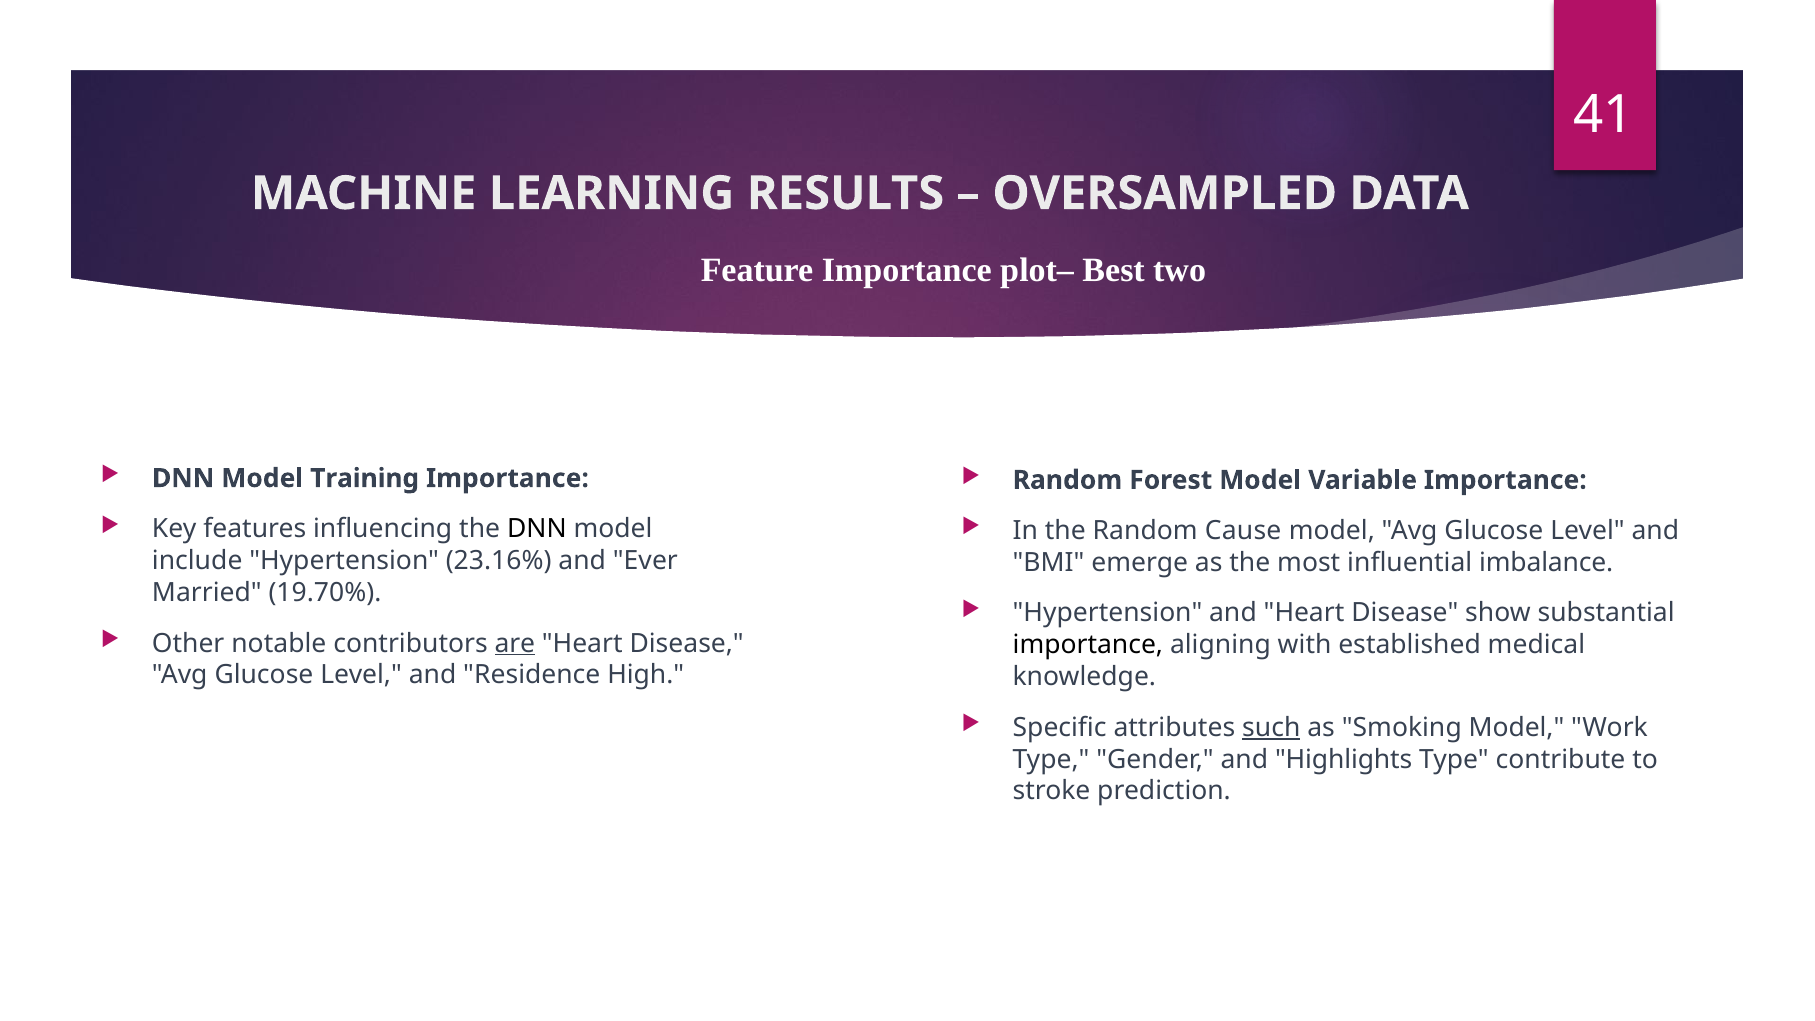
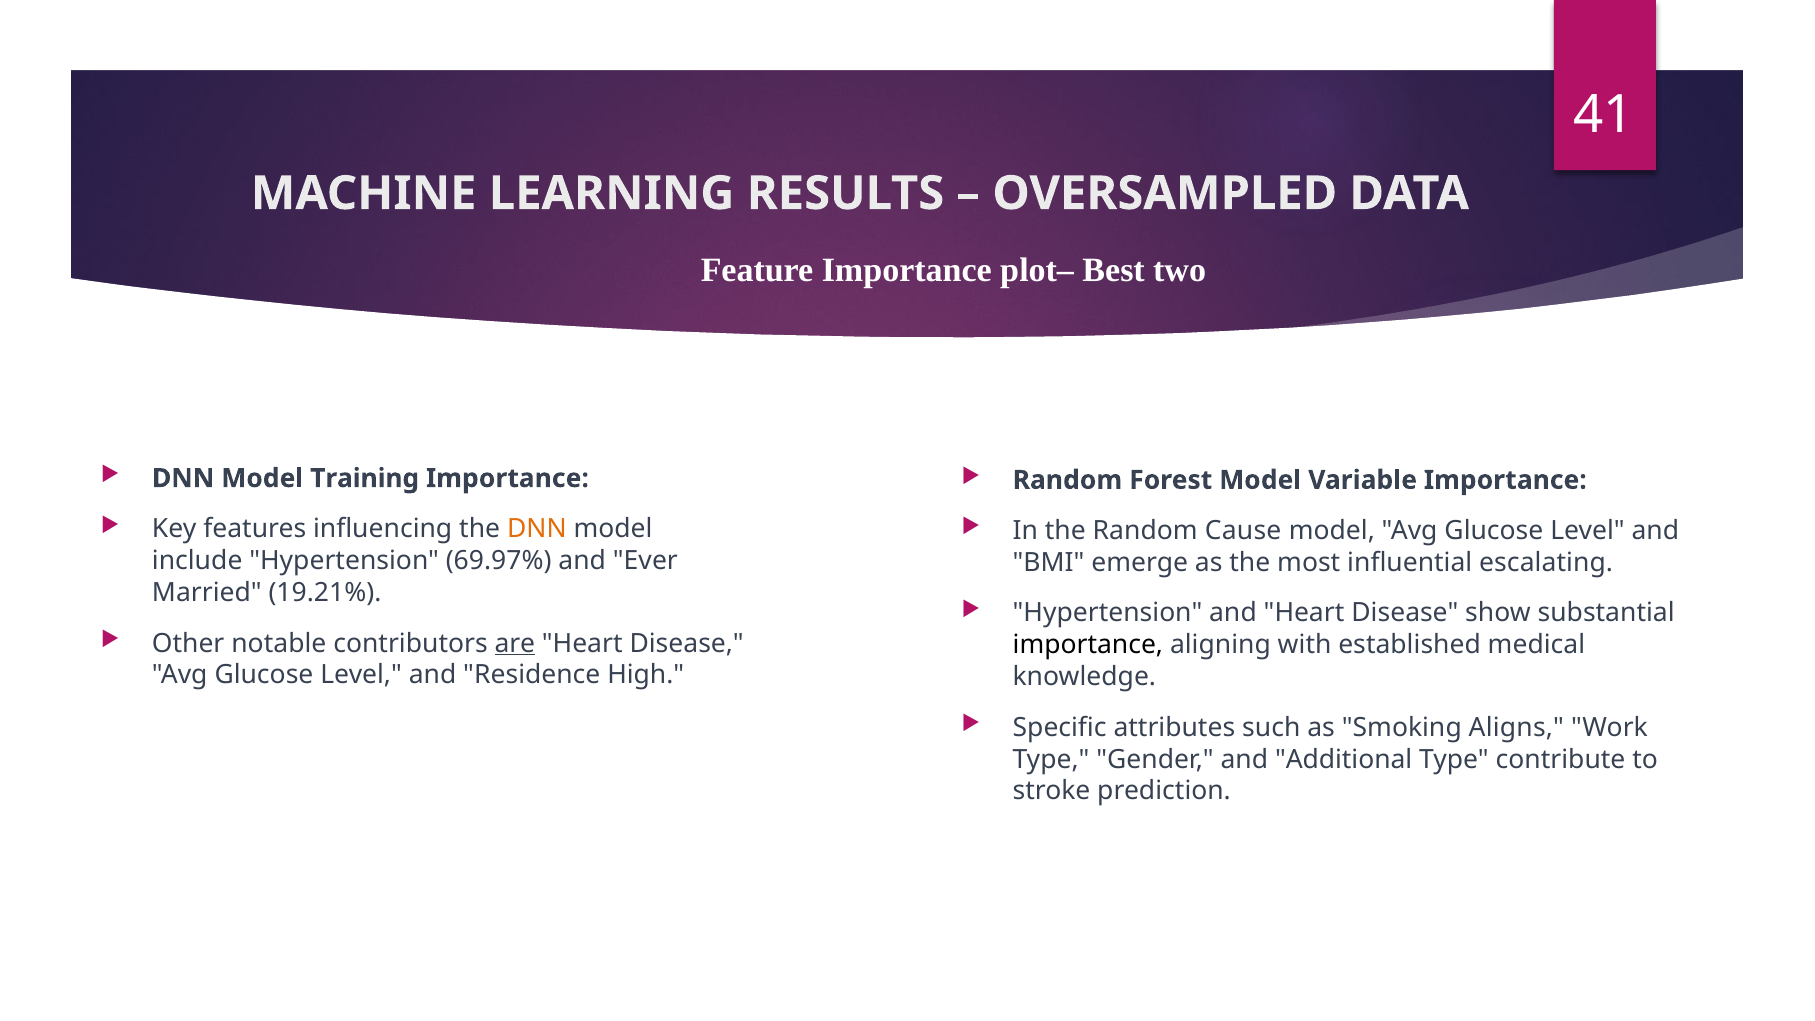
DNN at (537, 529) colour: black -> orange
23.16%: 23.16% -> 69.97%
imbalance: imbalance -> escalating
19.70%: 19.70% -> 19.21%
such underline: present -> none
Smoking Model: Model -> Aligns
Highlights: Highlights -> Additional
